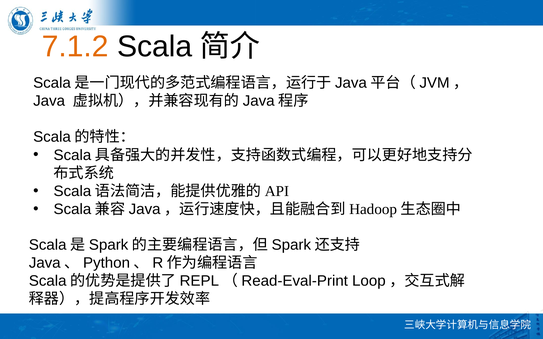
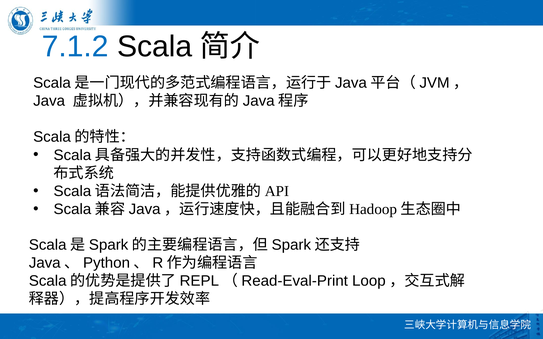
7.1.2 colour: orange -> blue
